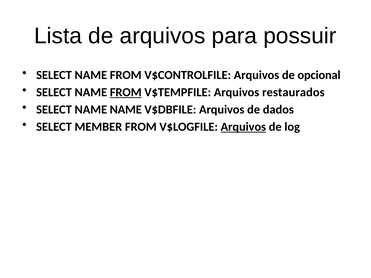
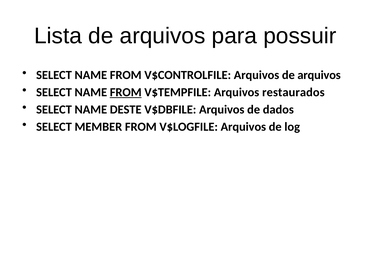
Arquivos de opcional: opcional -> arquivos
NAME NAME: NAME -> DESTE
Arquivos at (243, 127) underline: present -> none
